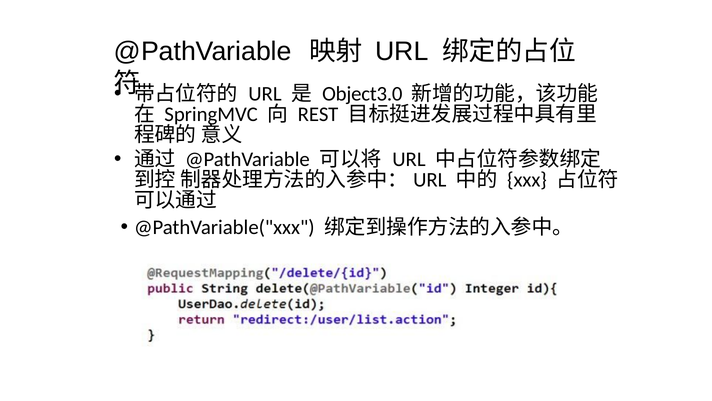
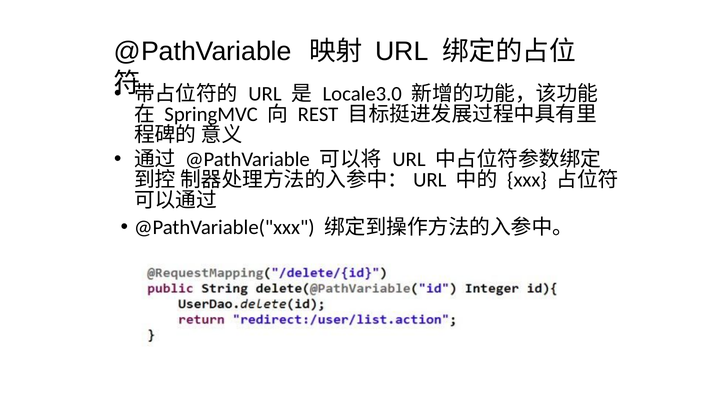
Object3.0: Object3.0 -> Locale3.0
